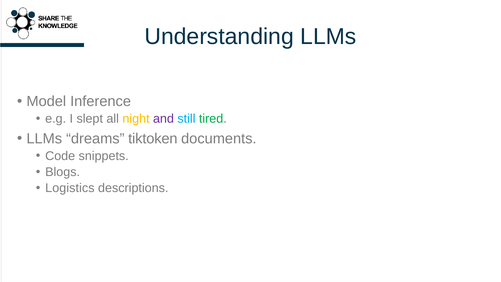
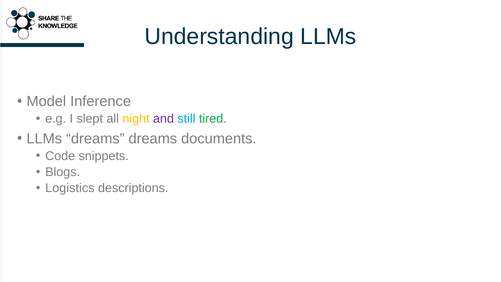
dreams tiktoken: tiktoken -> dreams
